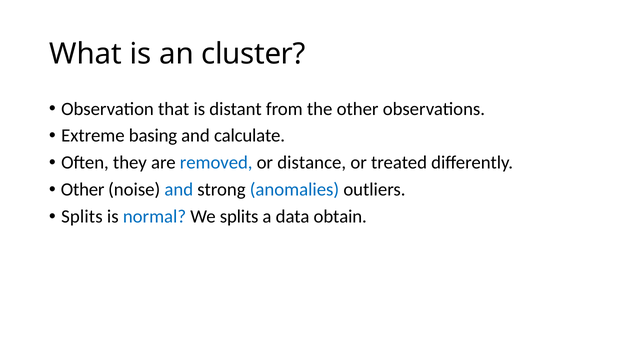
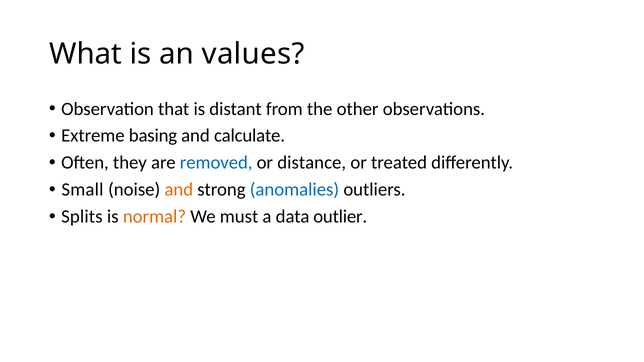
cluster: cluster -> values
Other at (83, 190): Other -> Small
and at (179, 190) colour: blue -> orange
normal colour: blue -> orange
We splits: splits -> must
obtain: obtain -> outlier
